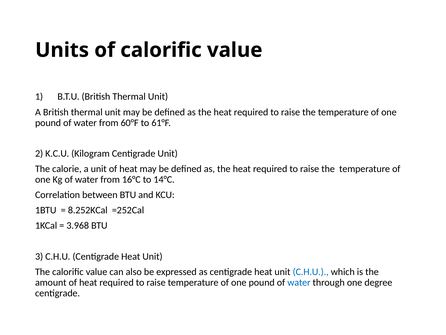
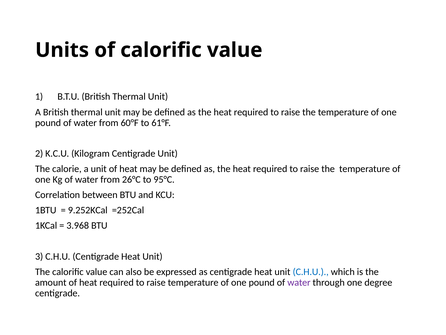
16°C: 16°C -> 26°C
14°C: 14°C -> 95°C
8.252KCal: 8.252KCal -> 9.252KCal
water at (299, 282) colour: blue -> purple
